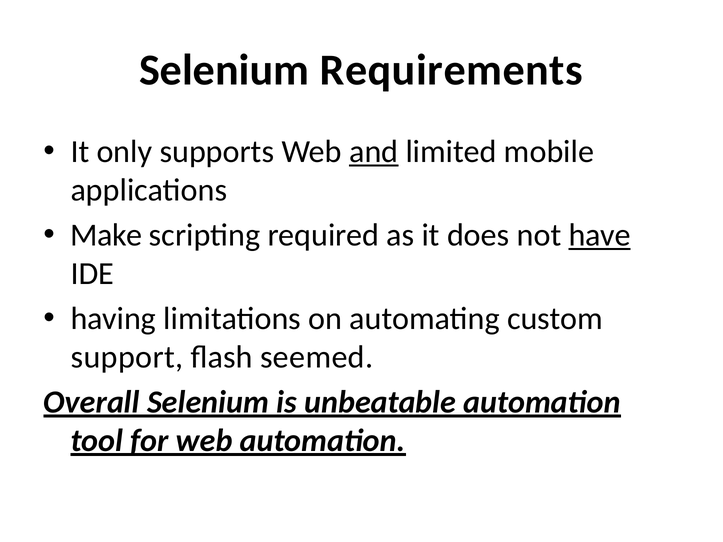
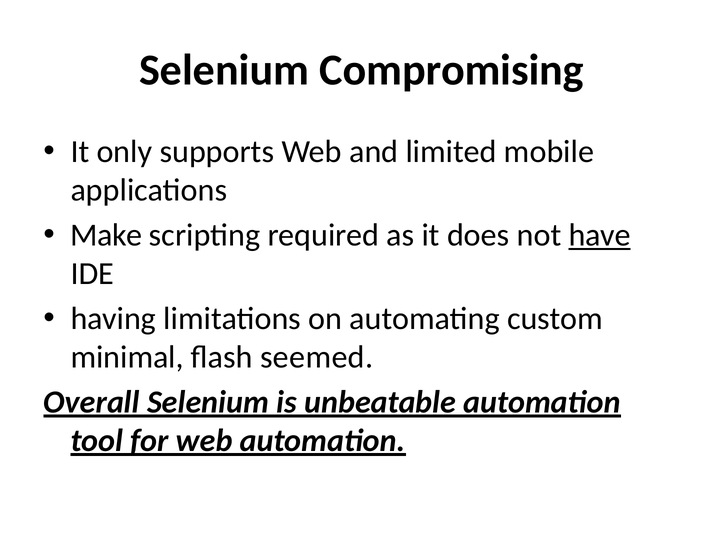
Requirements: Requirements -> Compromising
and underline: present -> none
support: support -> minimal
